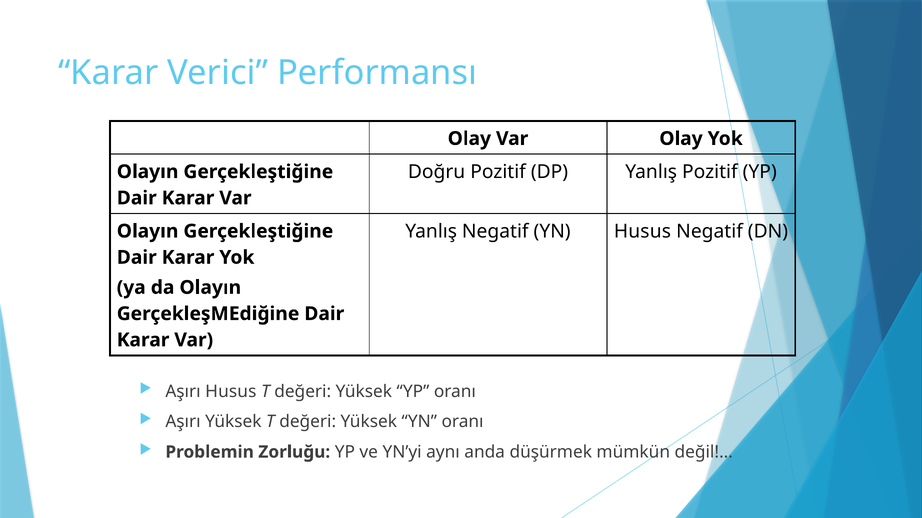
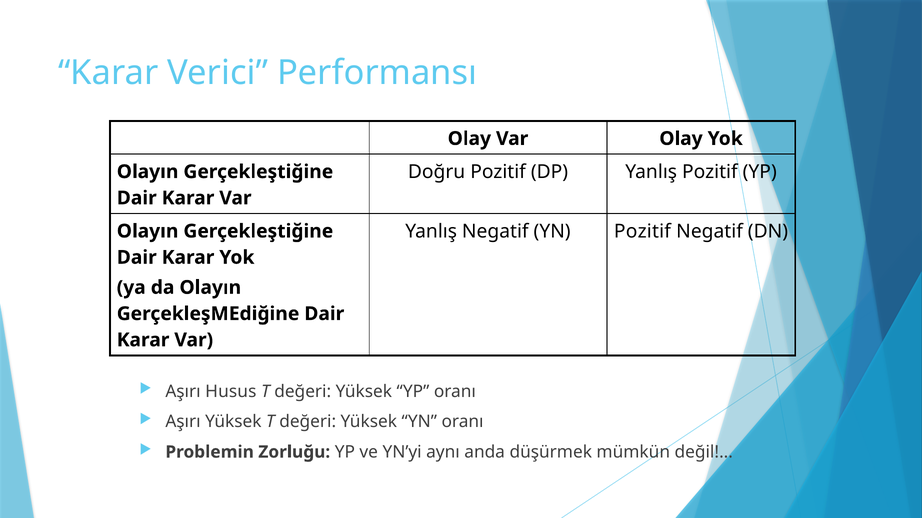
YN Husus: Husus -> Pozitif
